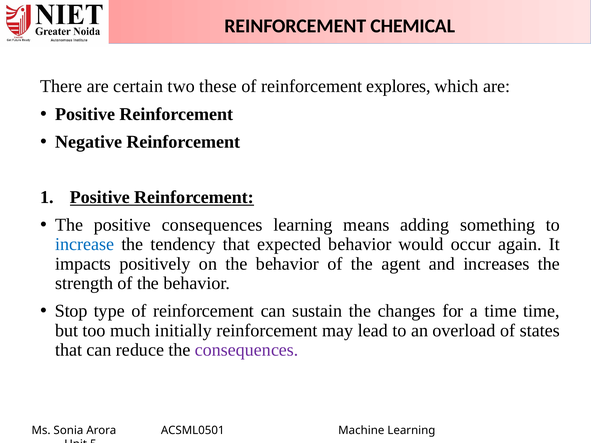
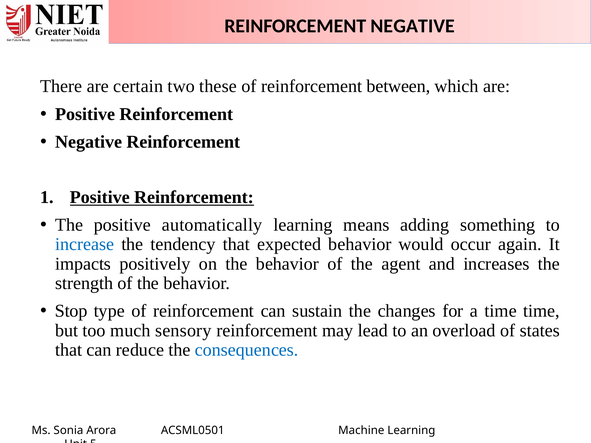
REINFORCEMENT CHEMICAL: CHEMICAL -> NEGATIVE
explores: explores -> between
positive consequences: consequences -> automatically
initially: initially -> sensory
consequences at (247, 350) colour: purple -> blue
